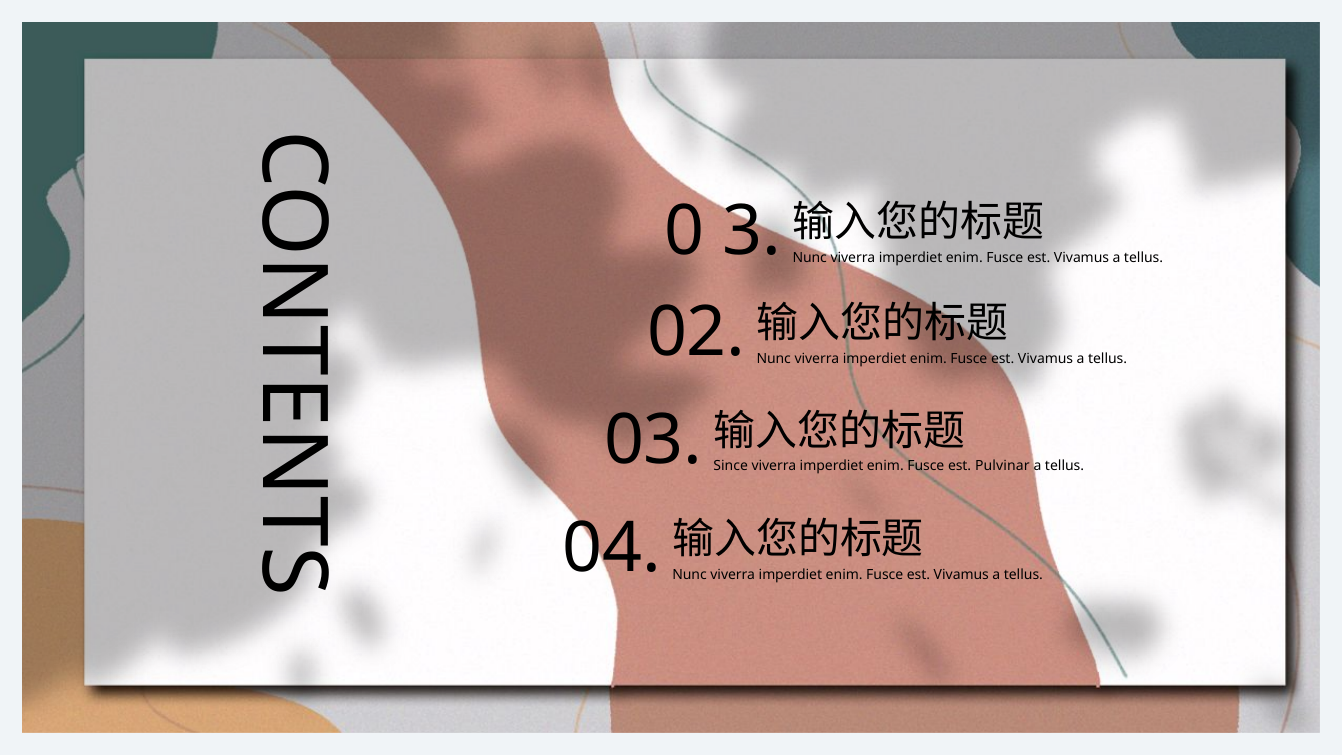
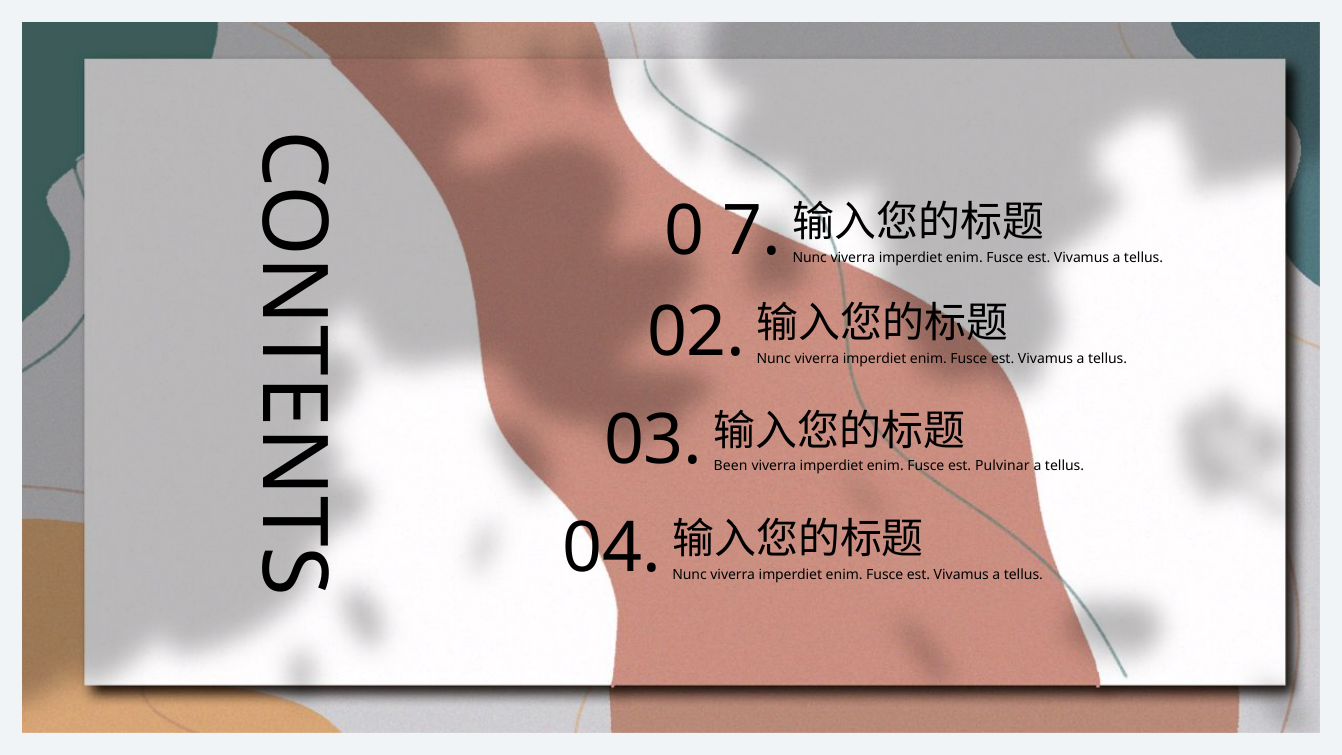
3: 3 -> 7
Since: Since -> Been
